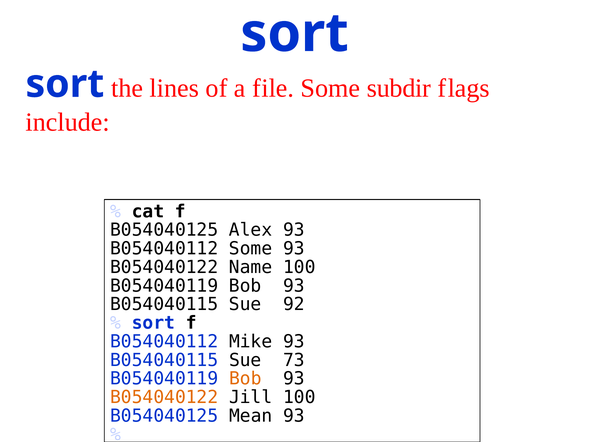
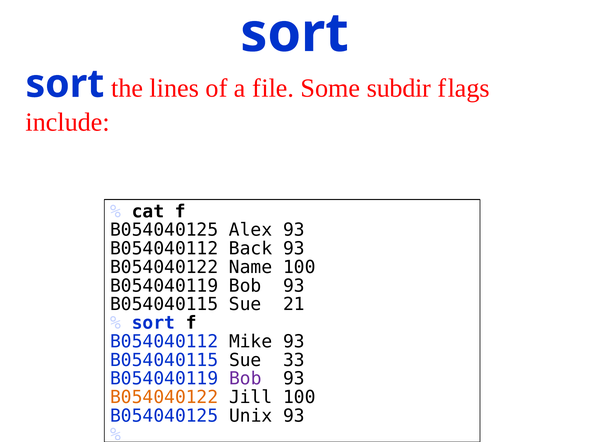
B054040112 Some: Some -> Back
92: 92 -> 21
73: 73 -> 33
Bob at (245, 378) colour: orange -> purple
Mean: Mean -> Unix
